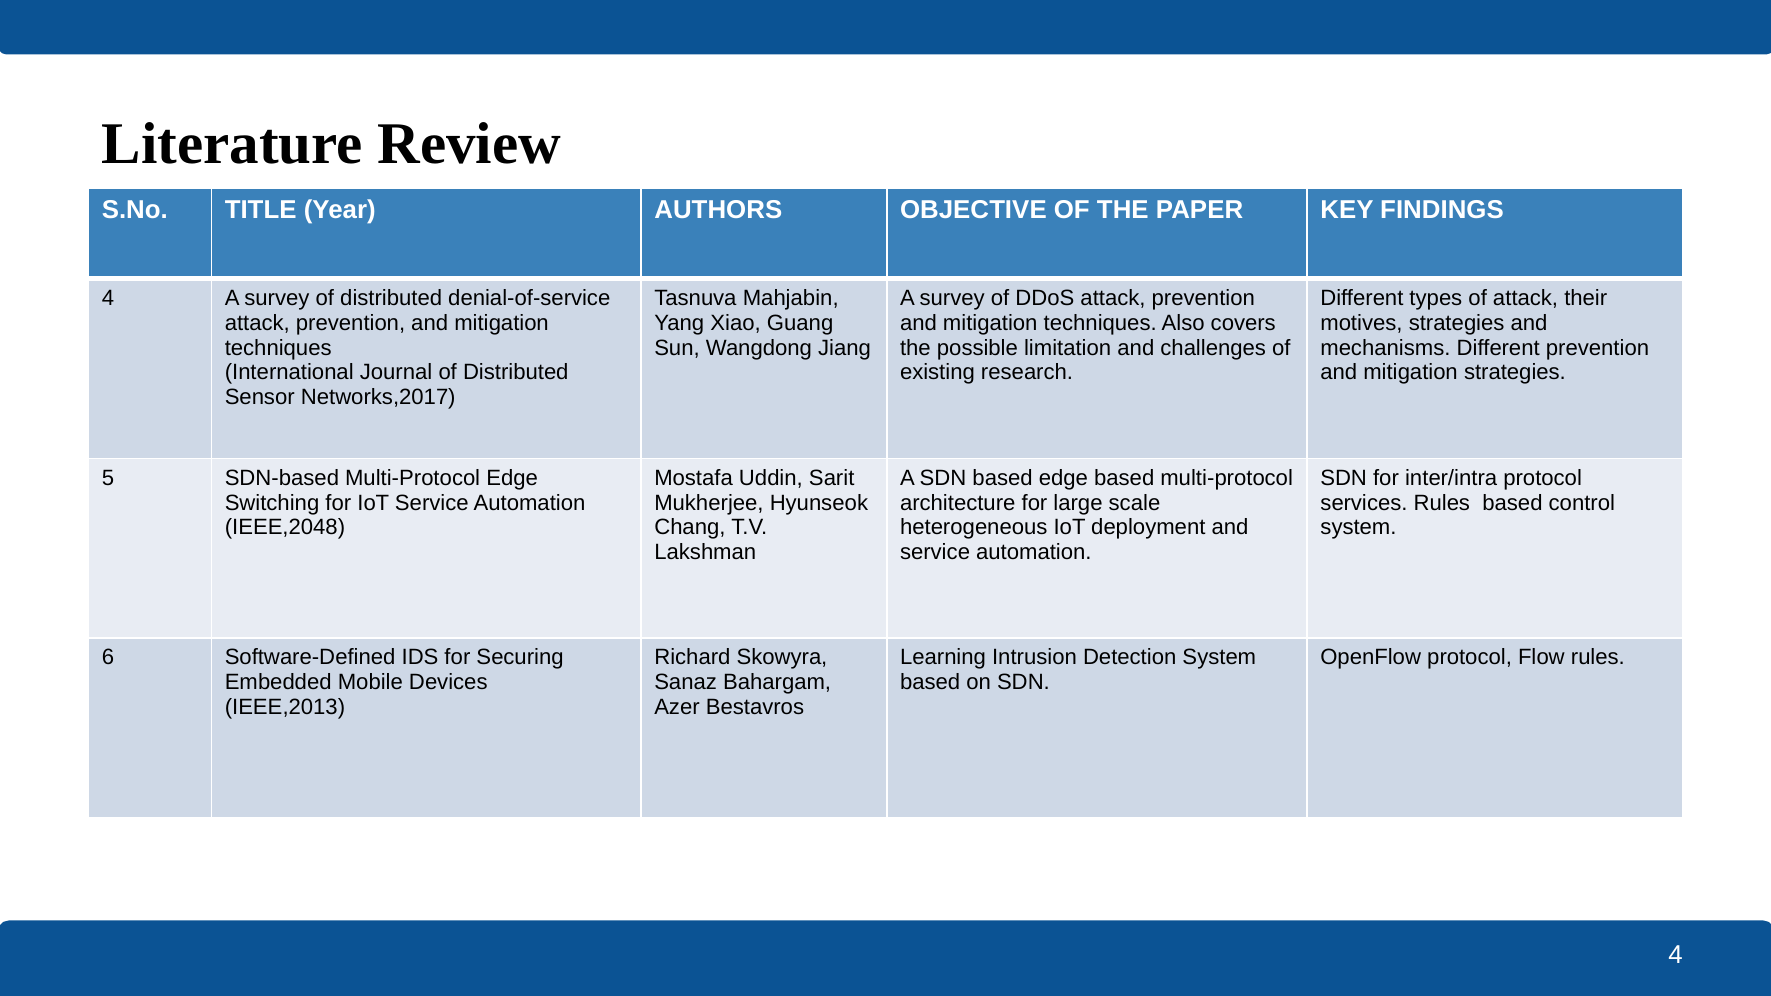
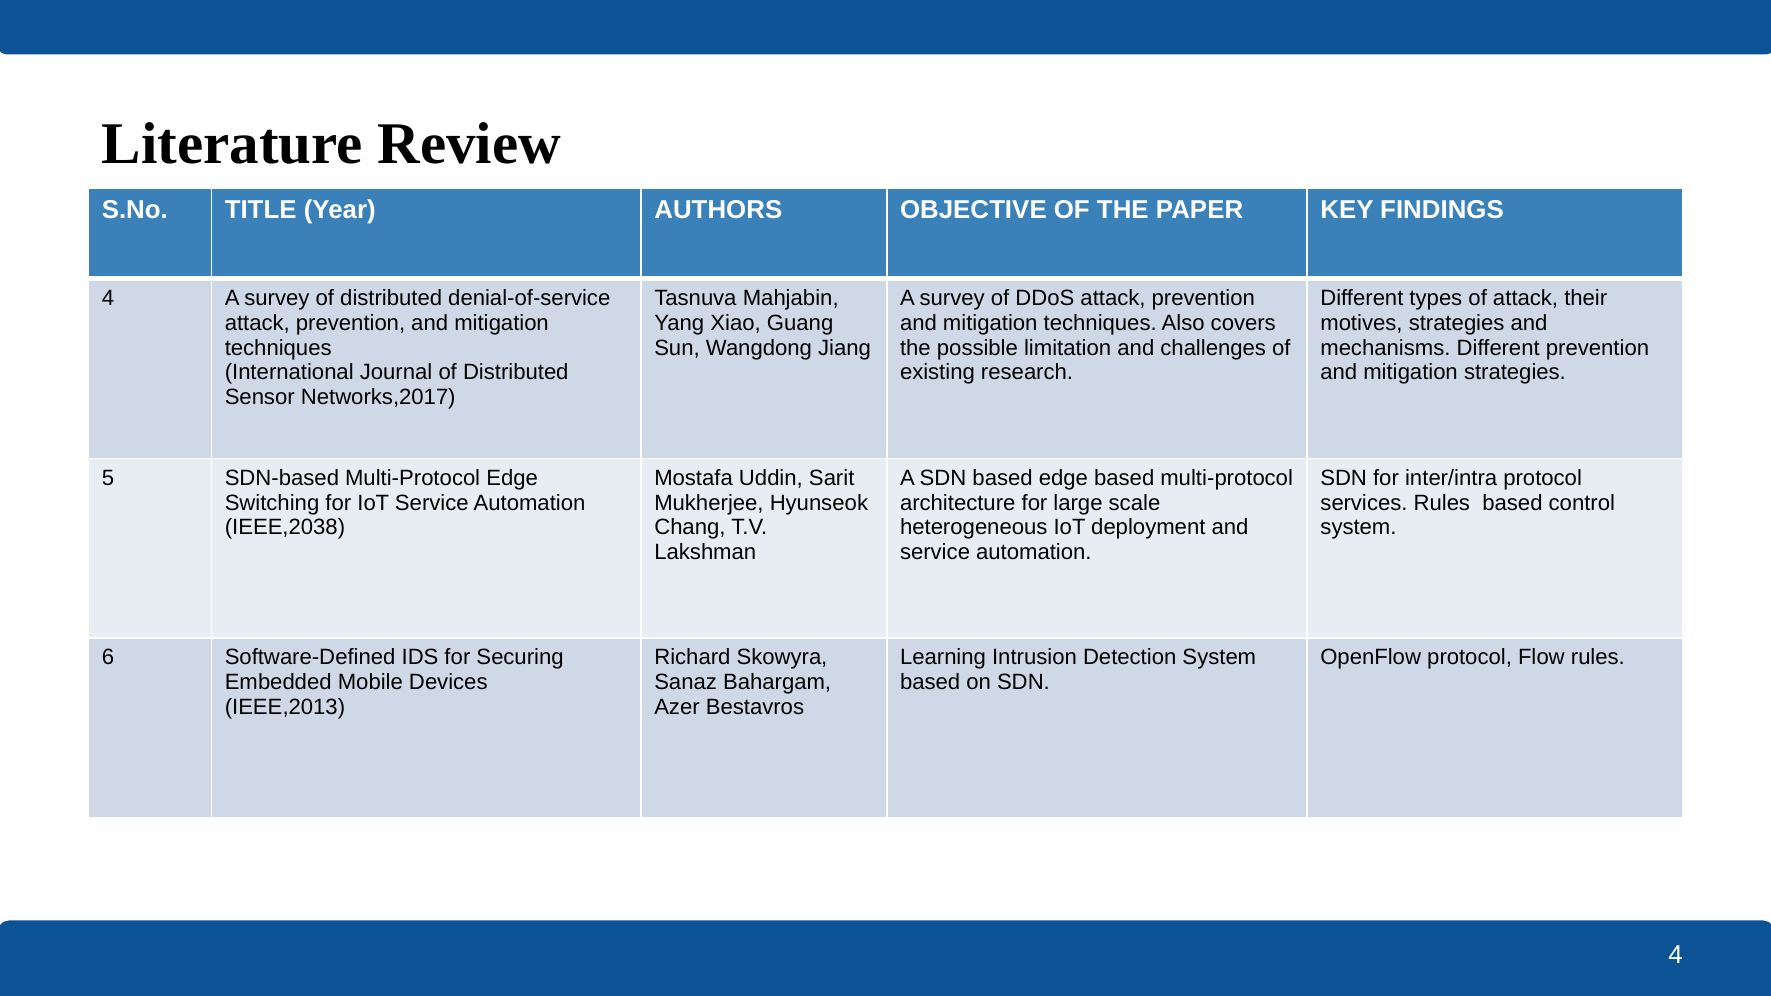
IEEE,2048: IEEE,2048 -> IEEE,2038
